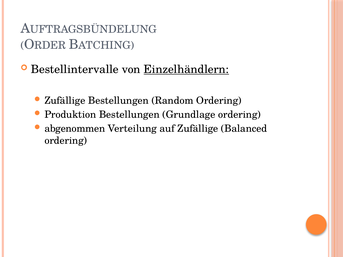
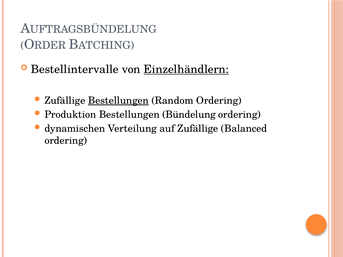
Bestellungen at (118, 101) underline: none -> present
Grundlage: Grundlage -> Bündelung
abgenommen: abgenommen -> dynamischen
